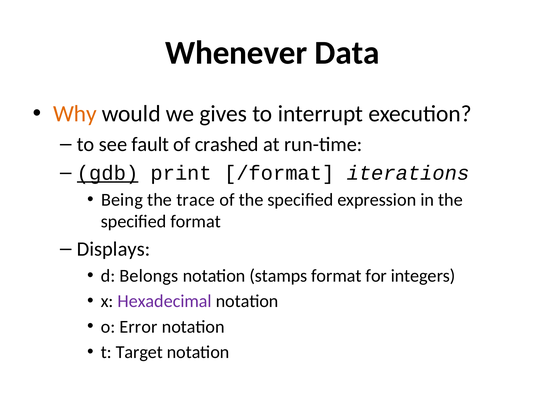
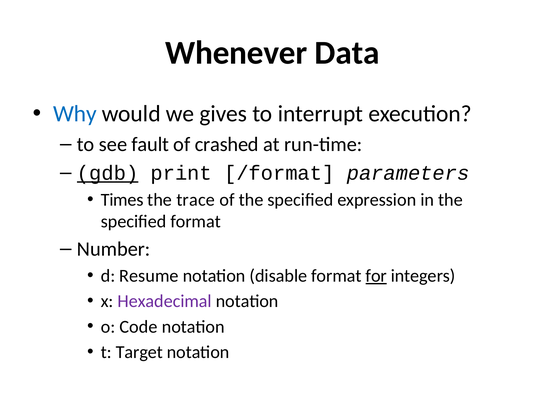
Why colour: orange -> blue
iterations: iterations -> parameters
Being: Being -> Times
Displays: Displays -> Number
Belongs: Belongs -> Resume
stamps: stamps -> disable
for underline: none -> present
Error: Error -> Code
